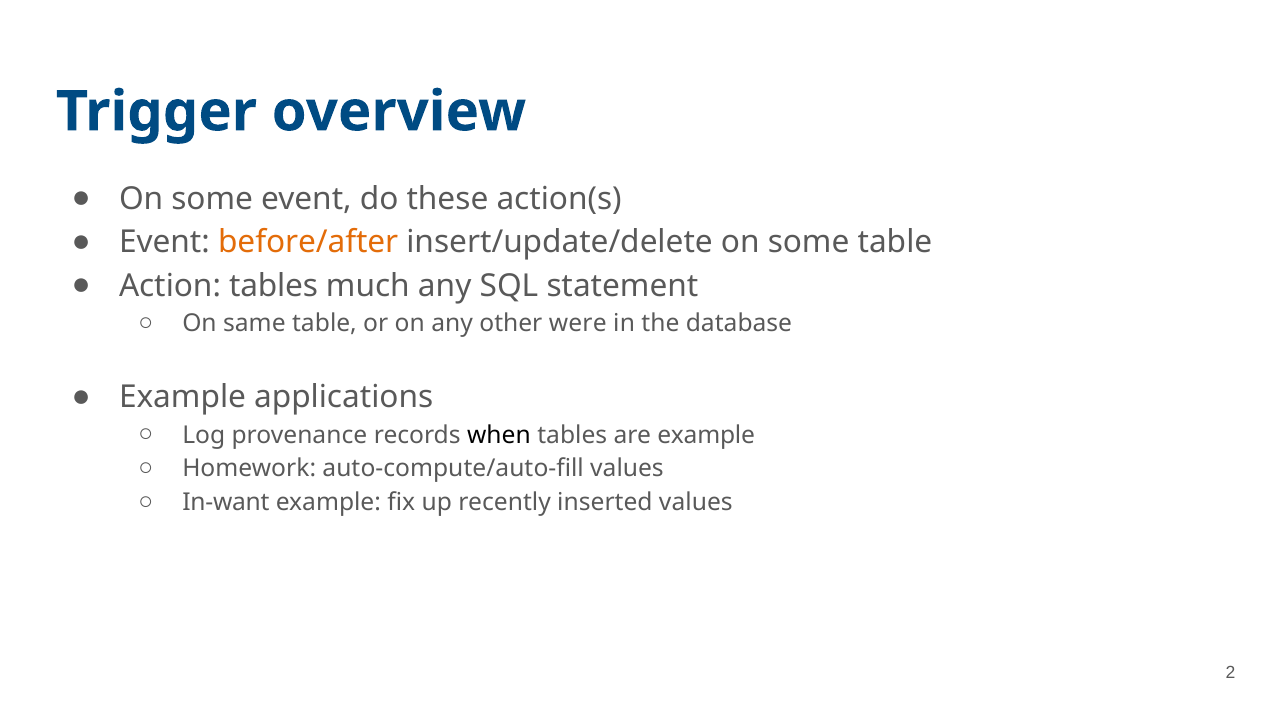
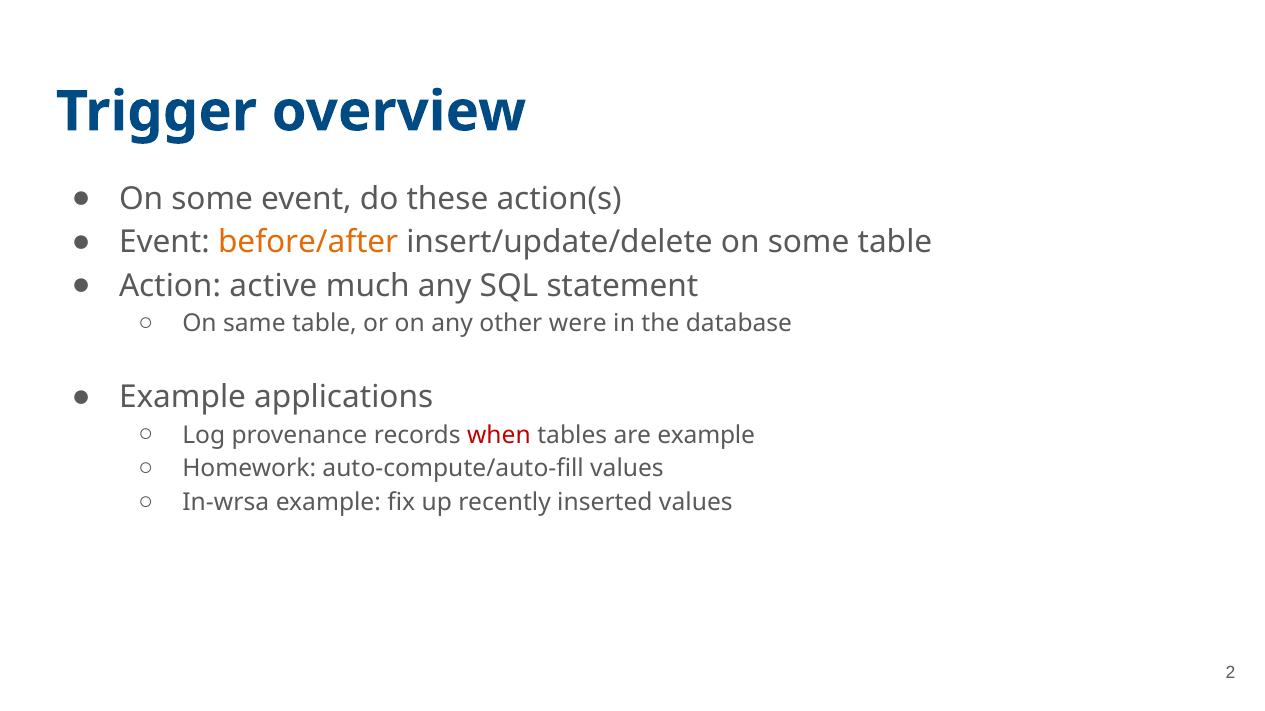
Action tables: tables -> active
when colour: black -> red
In-want: In-want -> In-wrsa
